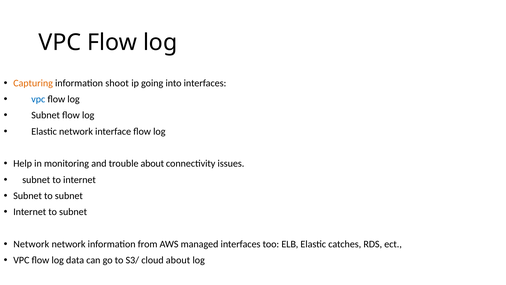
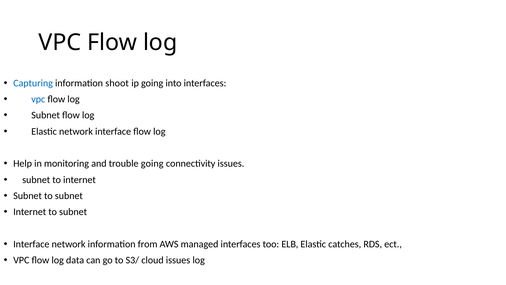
Capturing colour: orange -> blue
trouble about: about -> going
Network at (31, 244): Network -> Interface
cloud about: about -> issues
